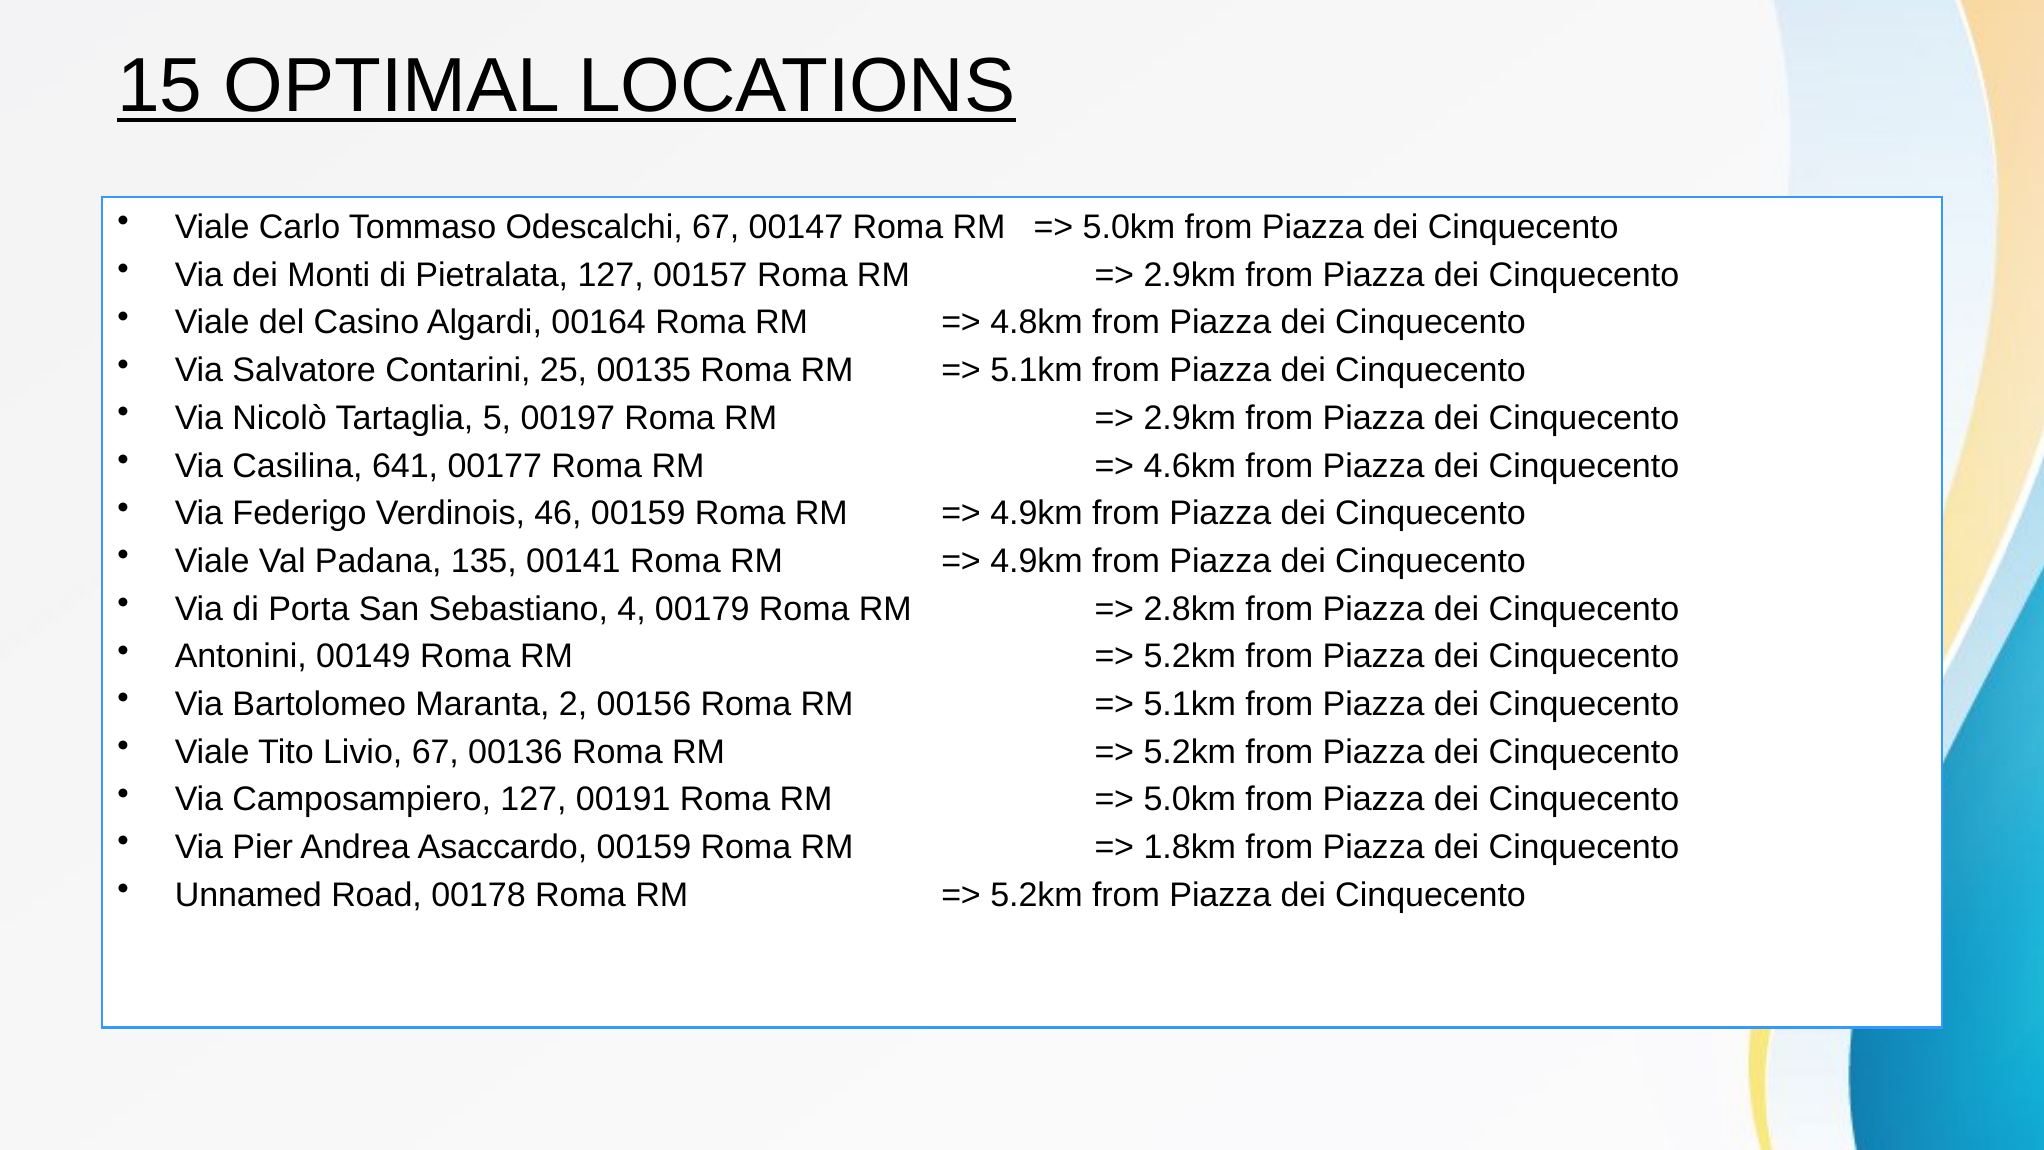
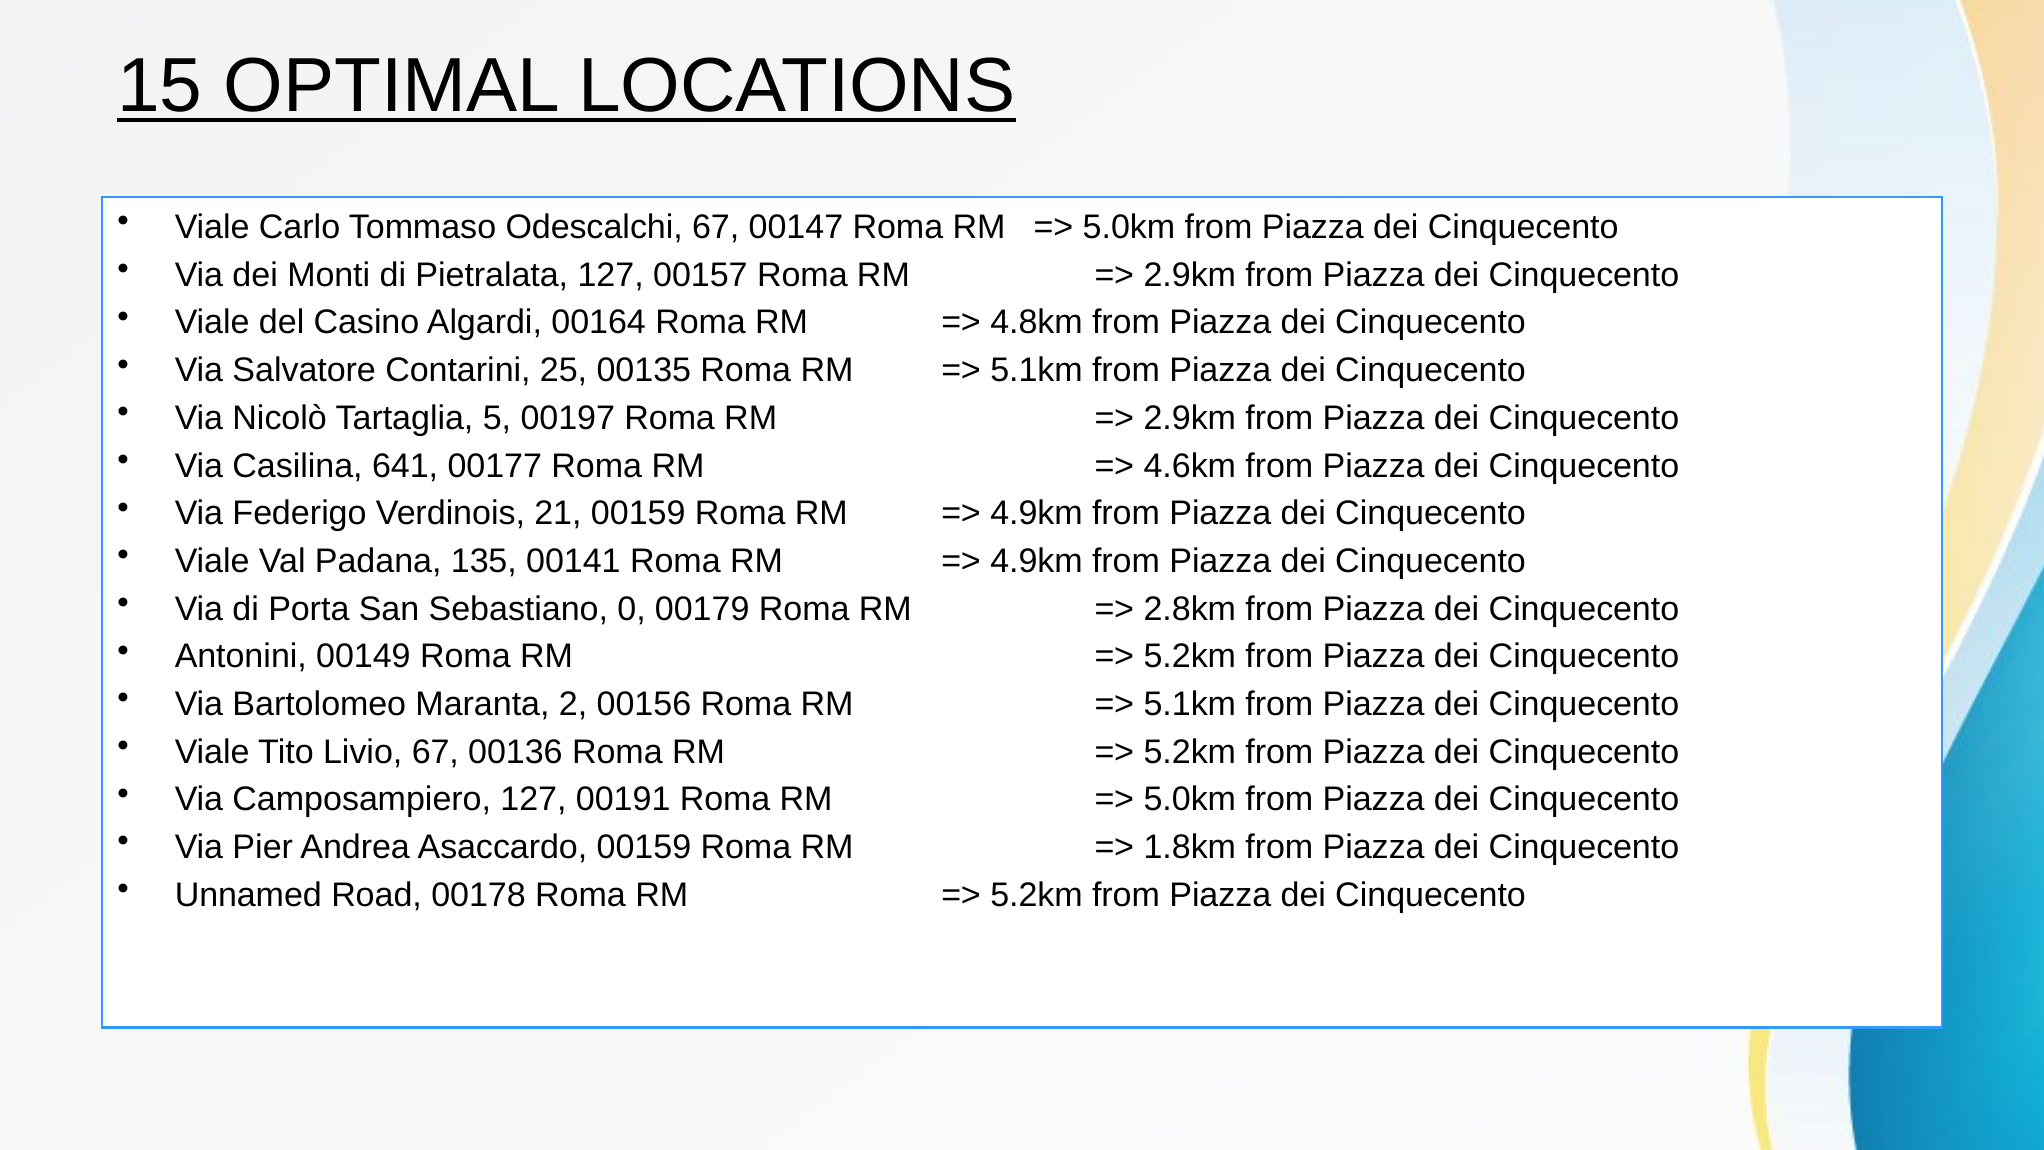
46: 46 -> 21
4: 4 -> 0
